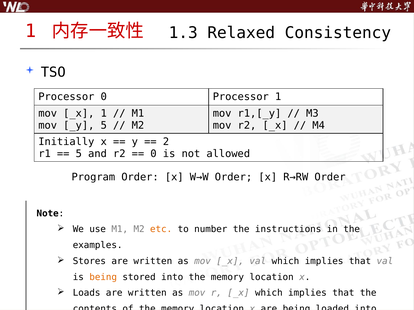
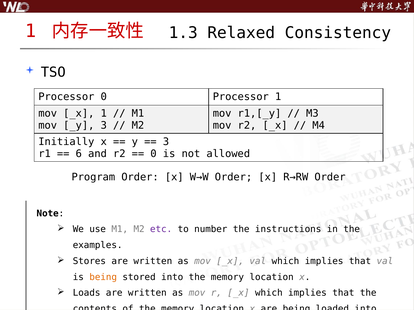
5 at (104, 126): 5 -> 3
2 at (166, 142): 2 -> 3
5 at (79, 154): 5 -> 6
etc colour: orange -> purple
